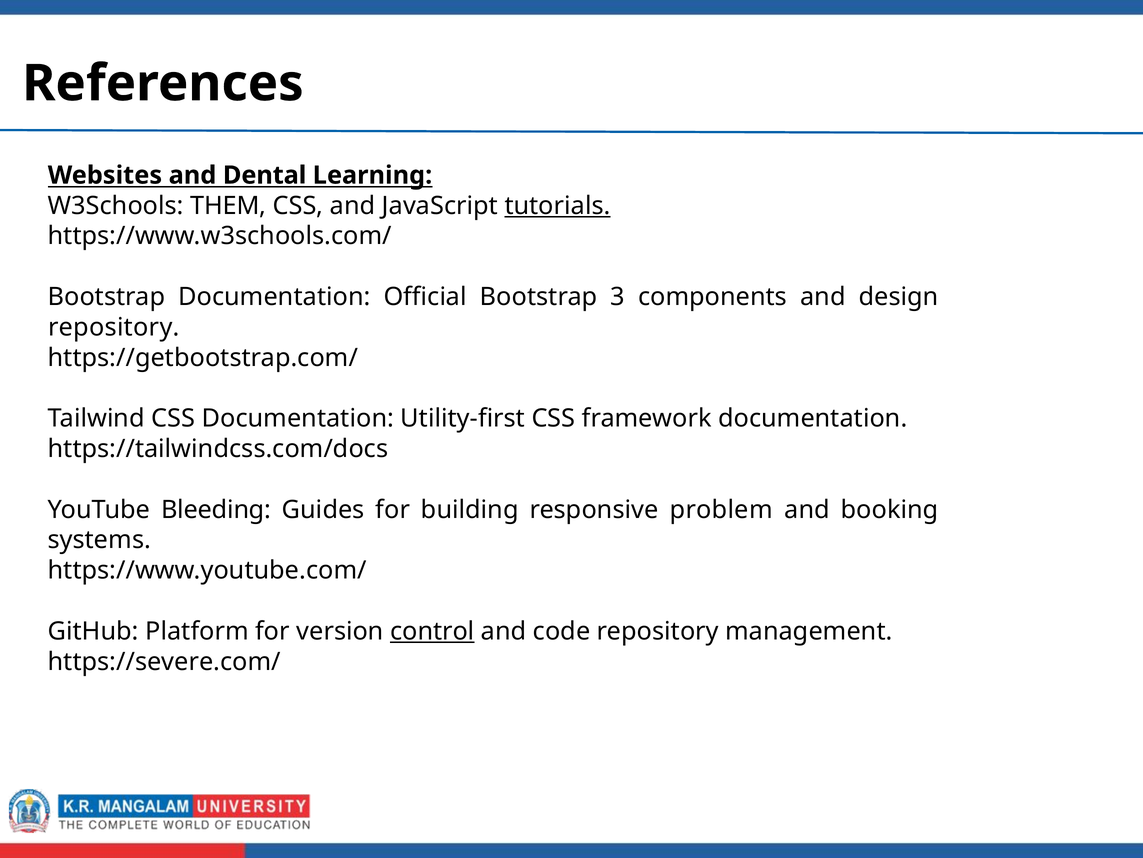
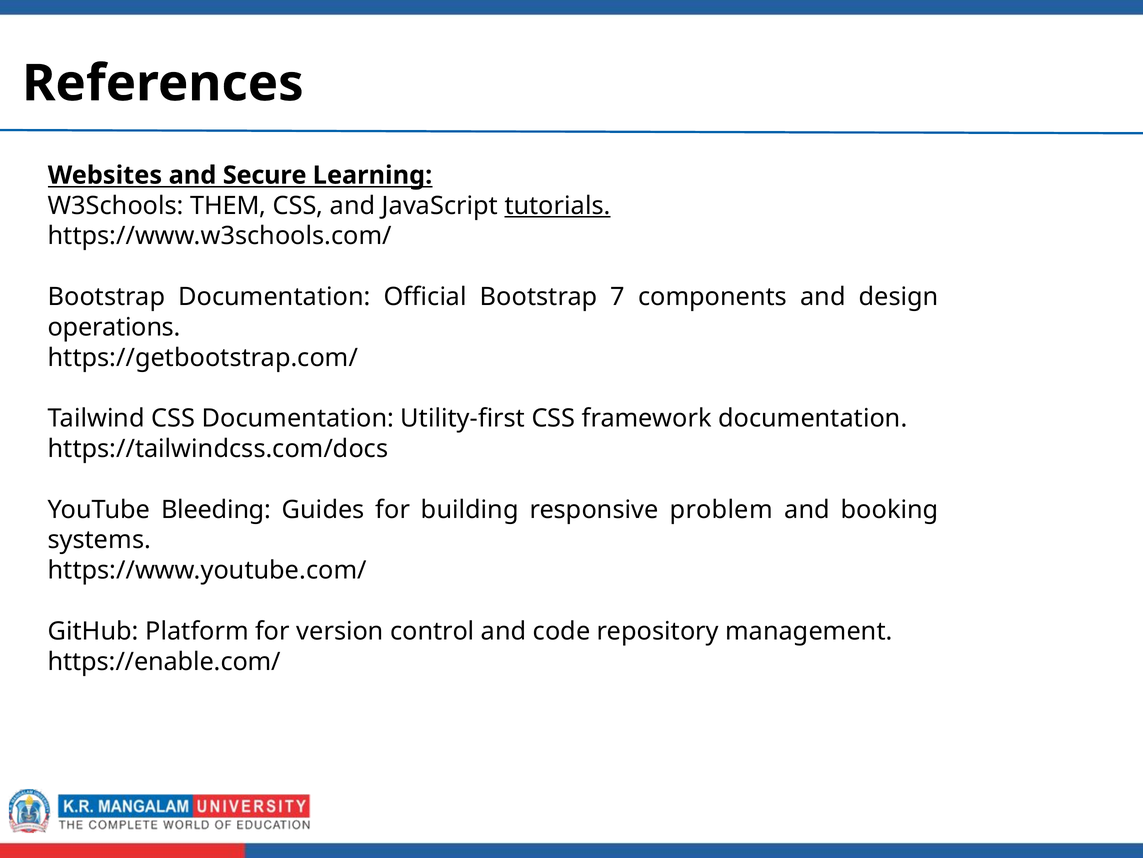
Dental: Dental -> Secure
3: 3 -> 7
repository at (114, 327): repository -> operations
control underline: present -> none
https://severe.com/: https://severe.com/ -> https://enable.com/
